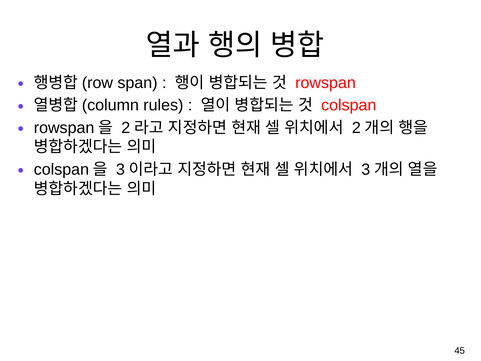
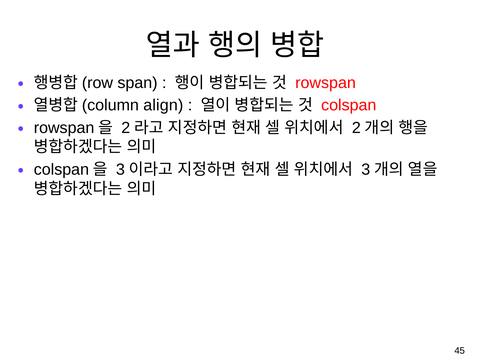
rules: rules -> align
